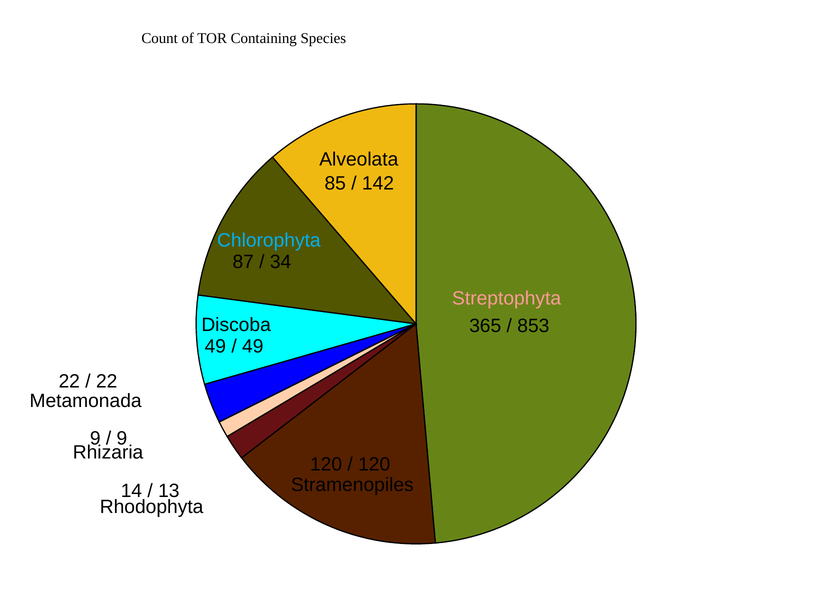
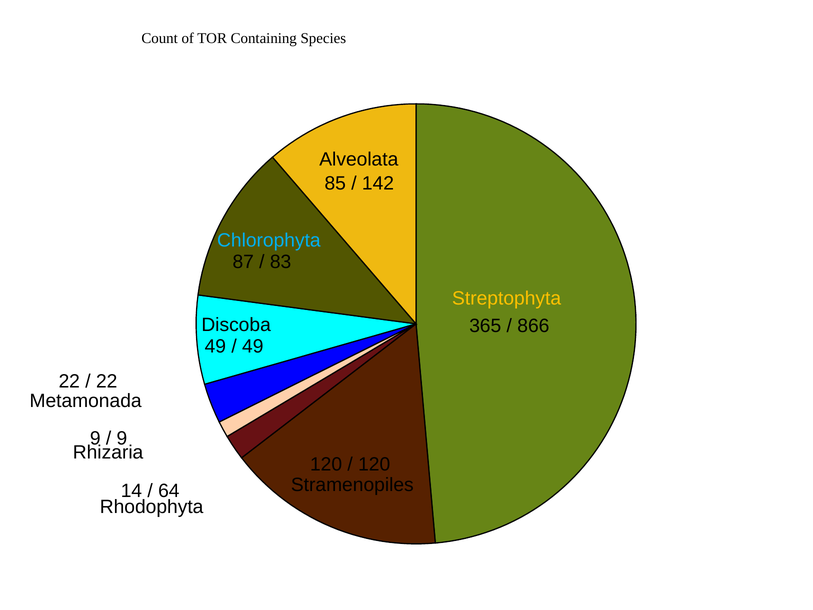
34: 34 -> 83
Streptophyta colour: pink -> yellow
853: 853 -> 866
13: 13 -> 64
